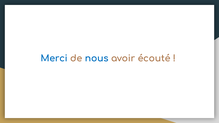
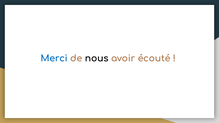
nous colour: blue -> black
